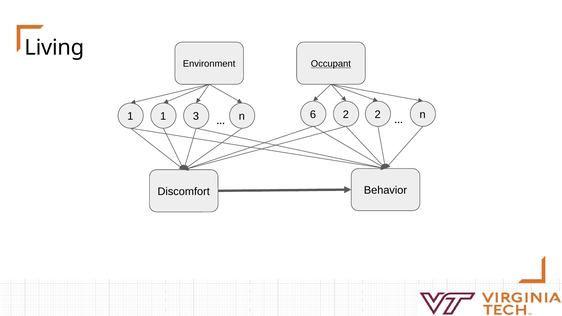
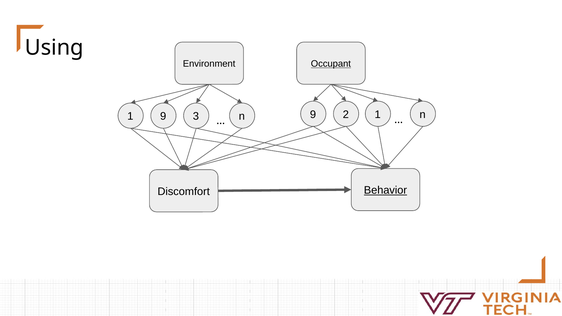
Living: Living -> Using
1 1: 1 -> 9
n 6: 6 -> 9
2 2: 2 -> 1
Behavior underline: none -> present
